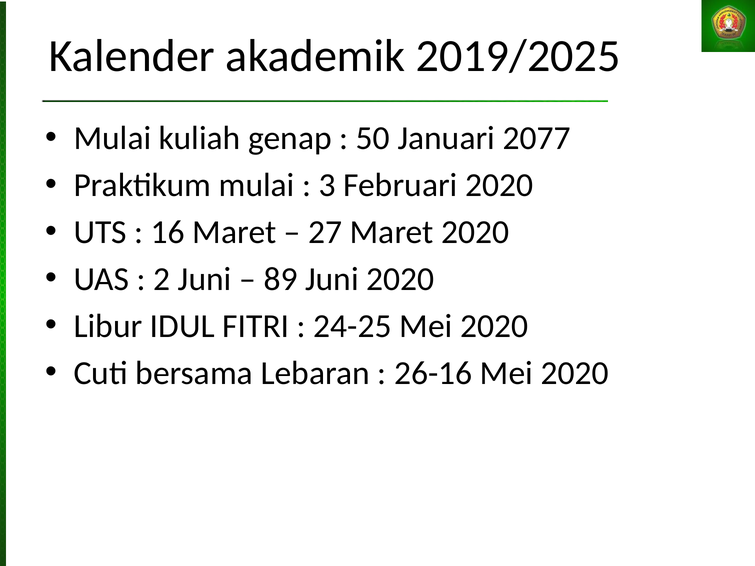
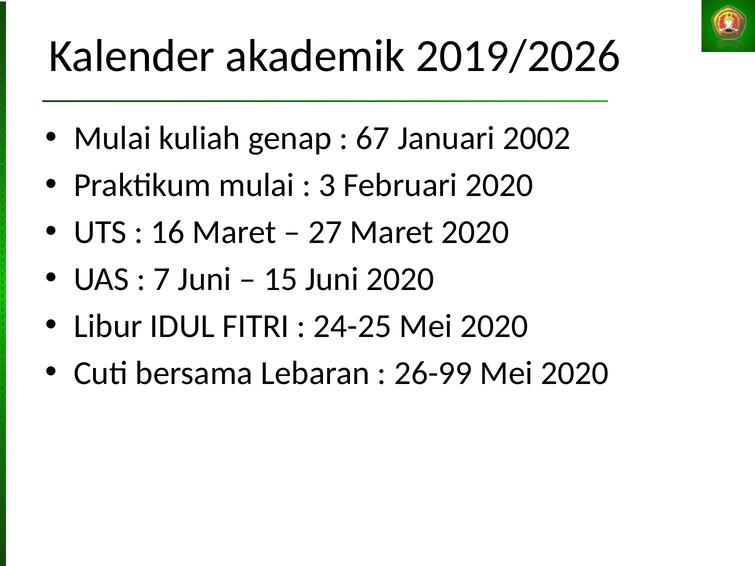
2019/2025: 2019/2025 -> 2019/2026
50: 50 -> 67
2077: 2077 -> 2002
2: 2 -> 7
89: 89 -> 15
26-16: 26-16 -> 26-99
